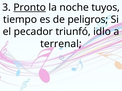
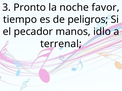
Pronto underline: present -> none
tuyos: tuyos -> favor
triunfó: triunfó -> manos
